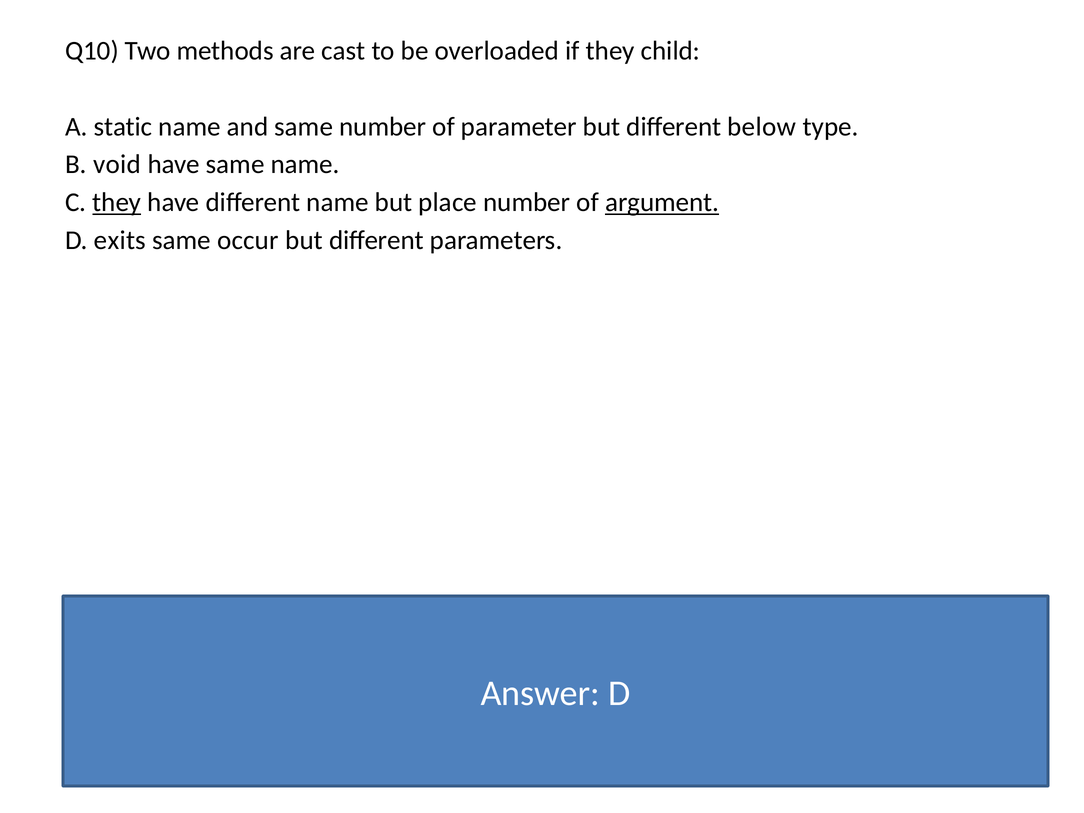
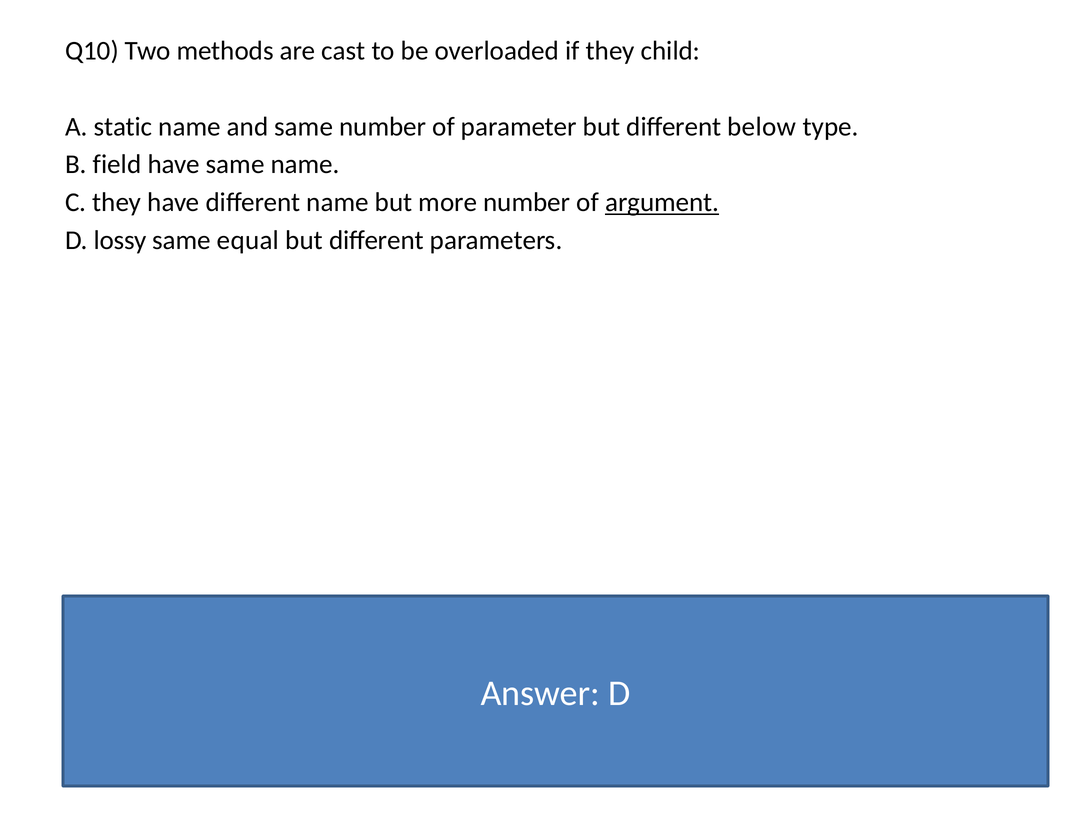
void: void -> field
they at (117, 202) underline: present -> none
place: place -> more
exits: exits -> lossy
occur: occur -> equal
